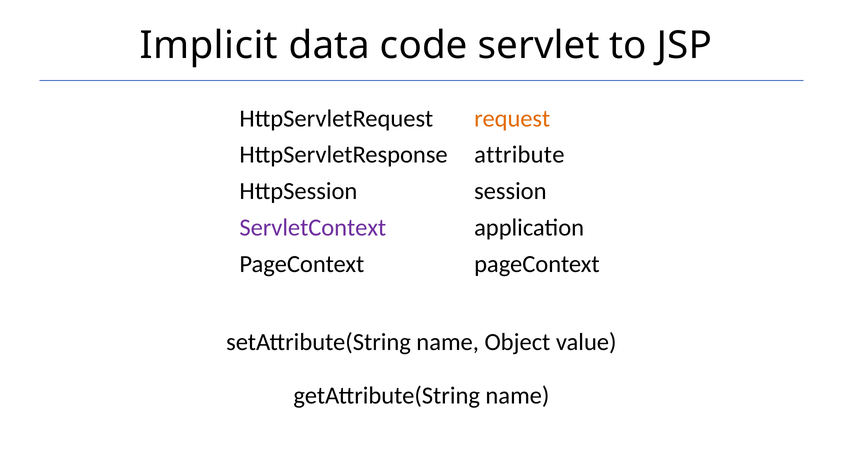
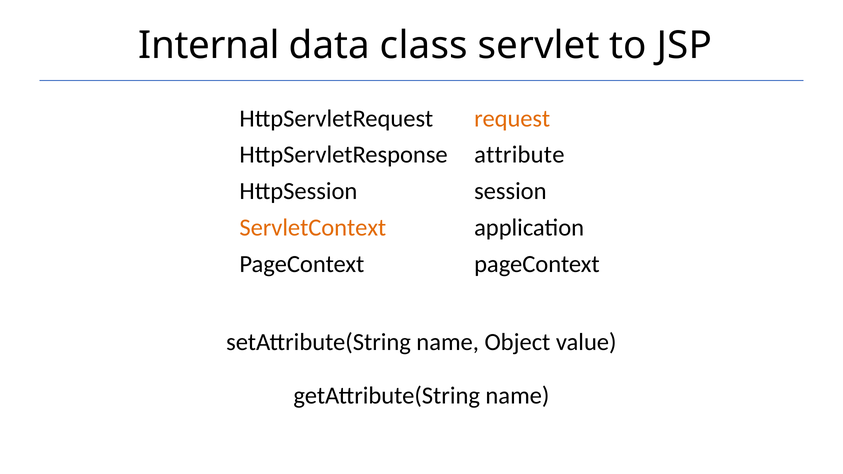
Implicit: Implicit -> Internal
code: code -> class
ServletContext colour: purple -> orange
